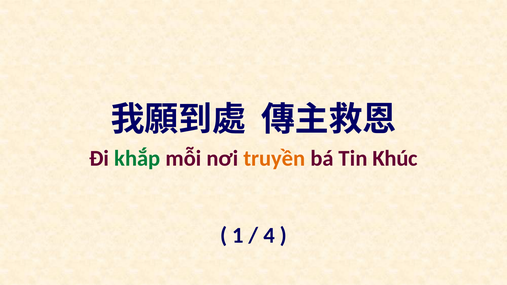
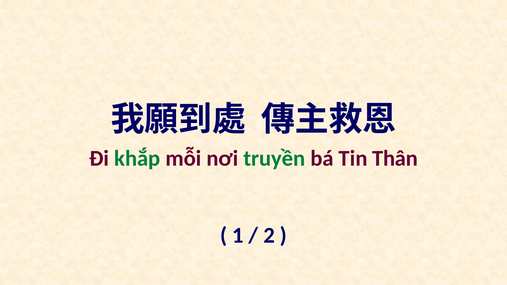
truyền colour: orange -> green
Khúc: Khúc -> Thân
4: 4 -> 2
